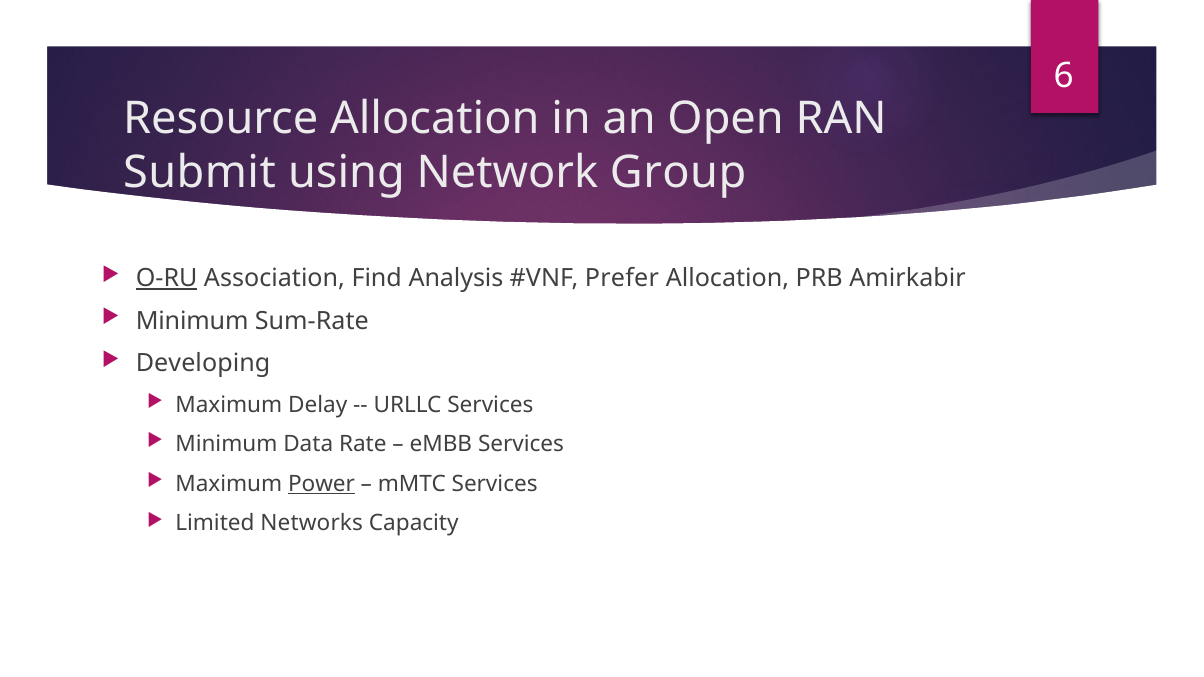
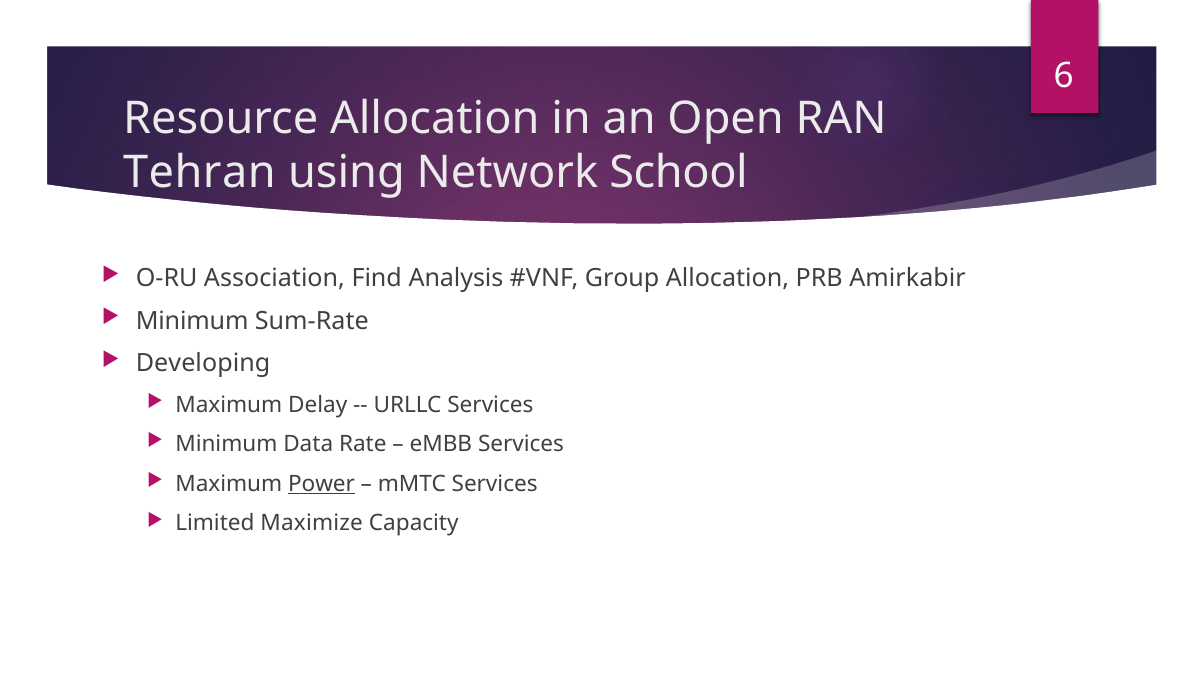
Submit: Submit -> Tehran
Group: Group -> School
O-RU underline: present -> none
Prefer: Prefer -> Group
Networks: Networks -> Maximize
